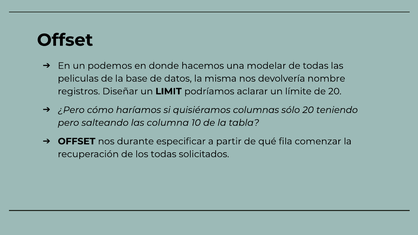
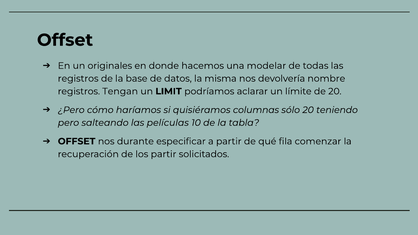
podemos: podemos -> originales
peliculas at (78, 79): peliculas -> registros
Diseñar: Diseñar -> Tengan
columna: columna -> películas
los todas: todas -> partir
